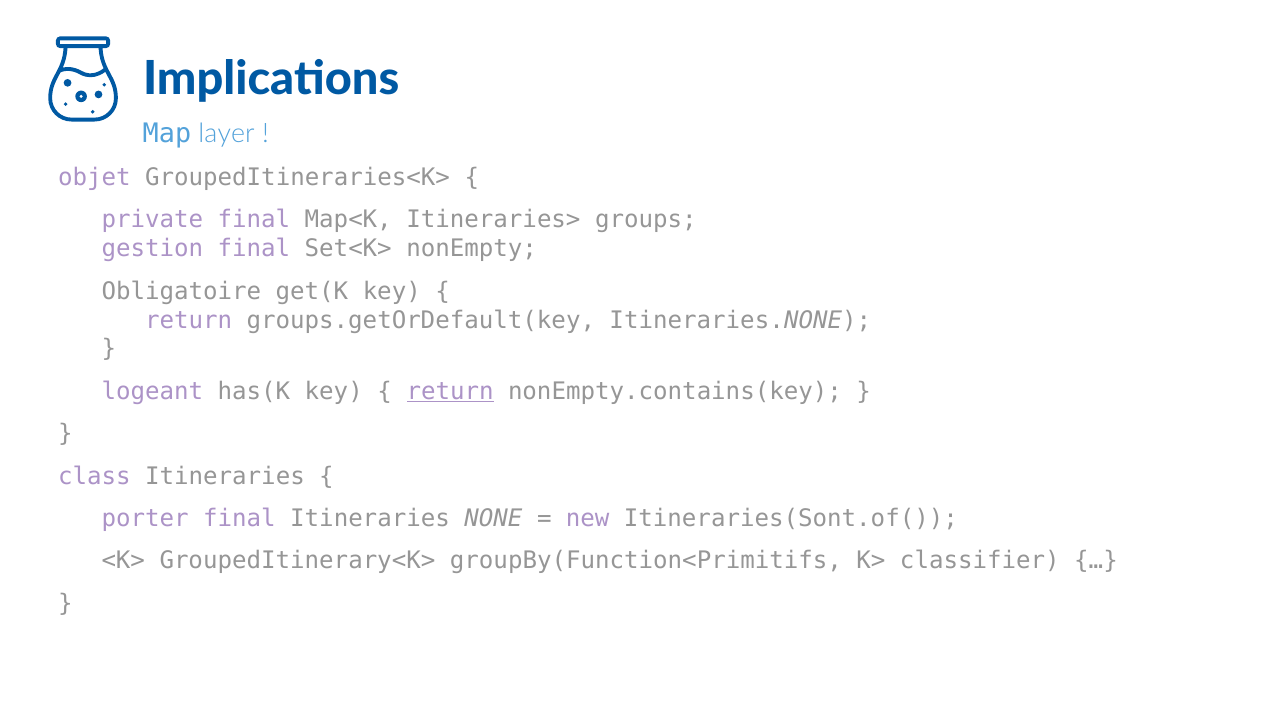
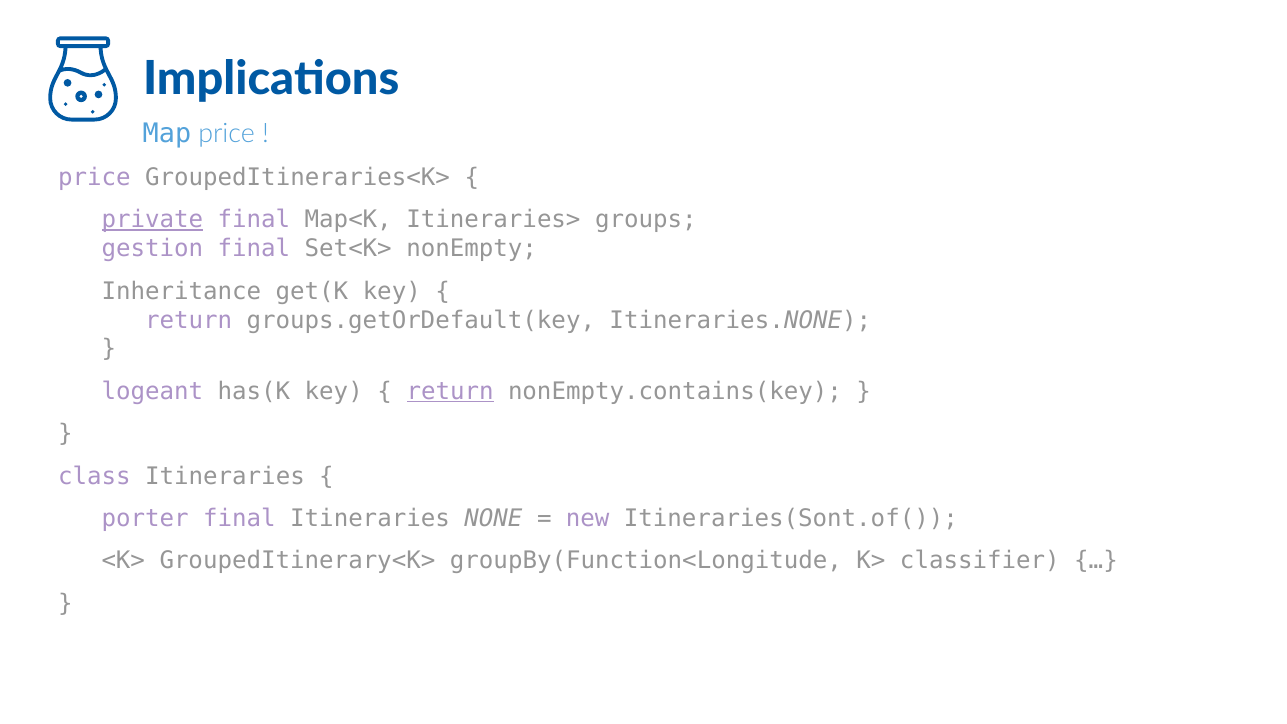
Map layer: layer -> price
objet at (94, 177): objet -> price
private underline: none -> present
Obligatoire: Obligatoire -> Inheritance
groupBy(Function<Primitifs: groupBy(Function<Primitifs -> groupBy(Function<Longitude
